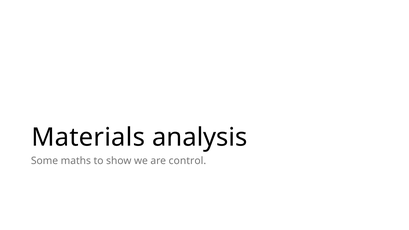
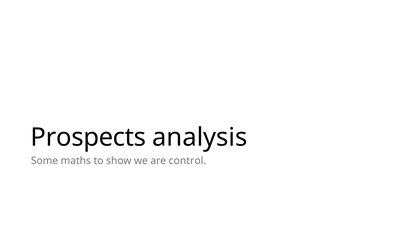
Materials: Materials -> Prospects
